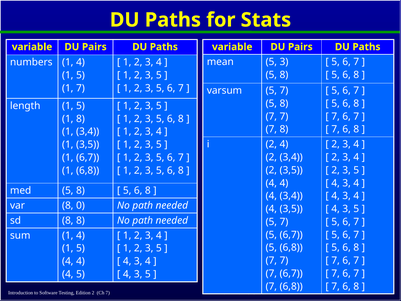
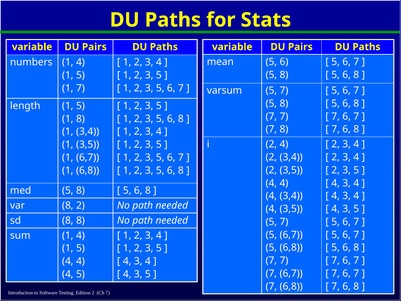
mean 5 3: 3 -> 6
8 0: 0 -> 2
